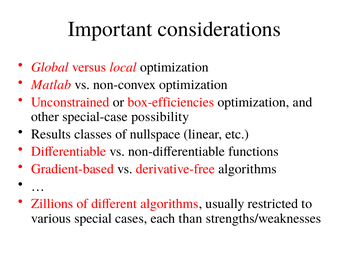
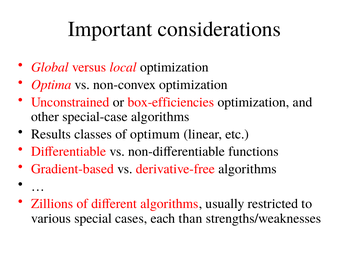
Matlab: Matlab -> Optima
special-case possibility: possibility -> algorithms
nullspace: nullspace -> optimum
